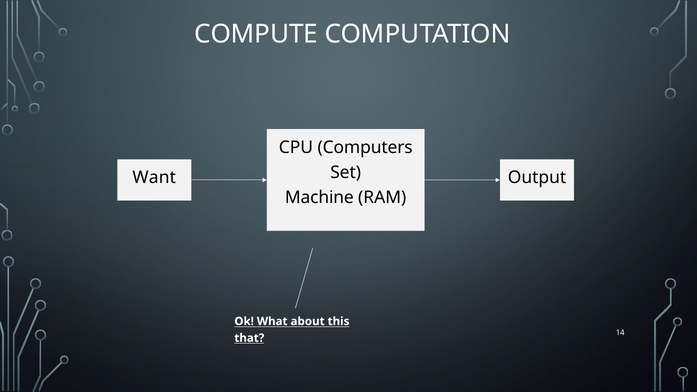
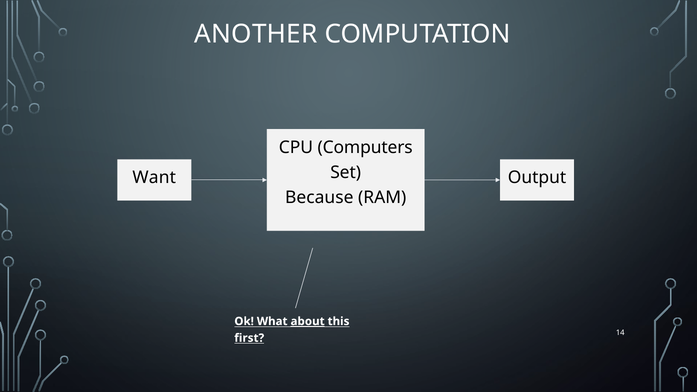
COMPUTE: COMPUTE -> ANOTHER
Machine: Machine -> Because
about underline: none -> present
that: that -> first
